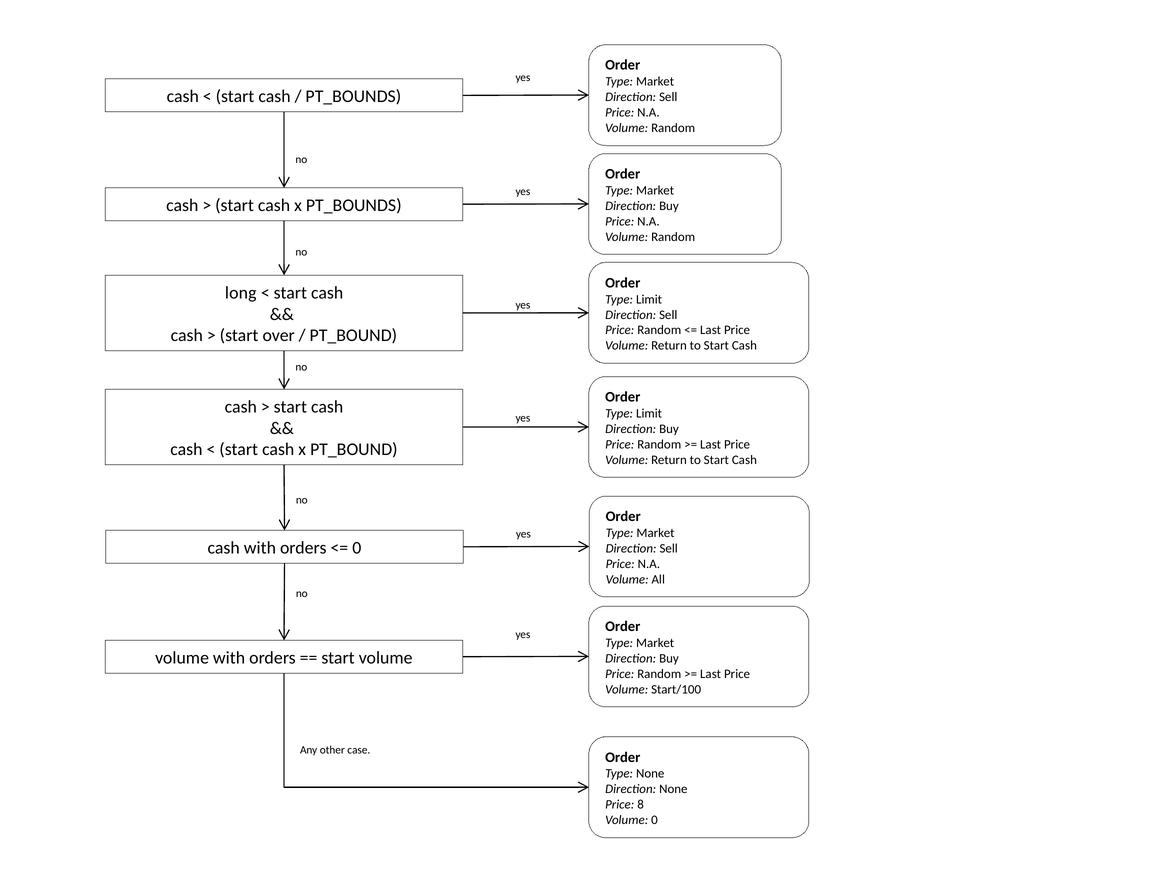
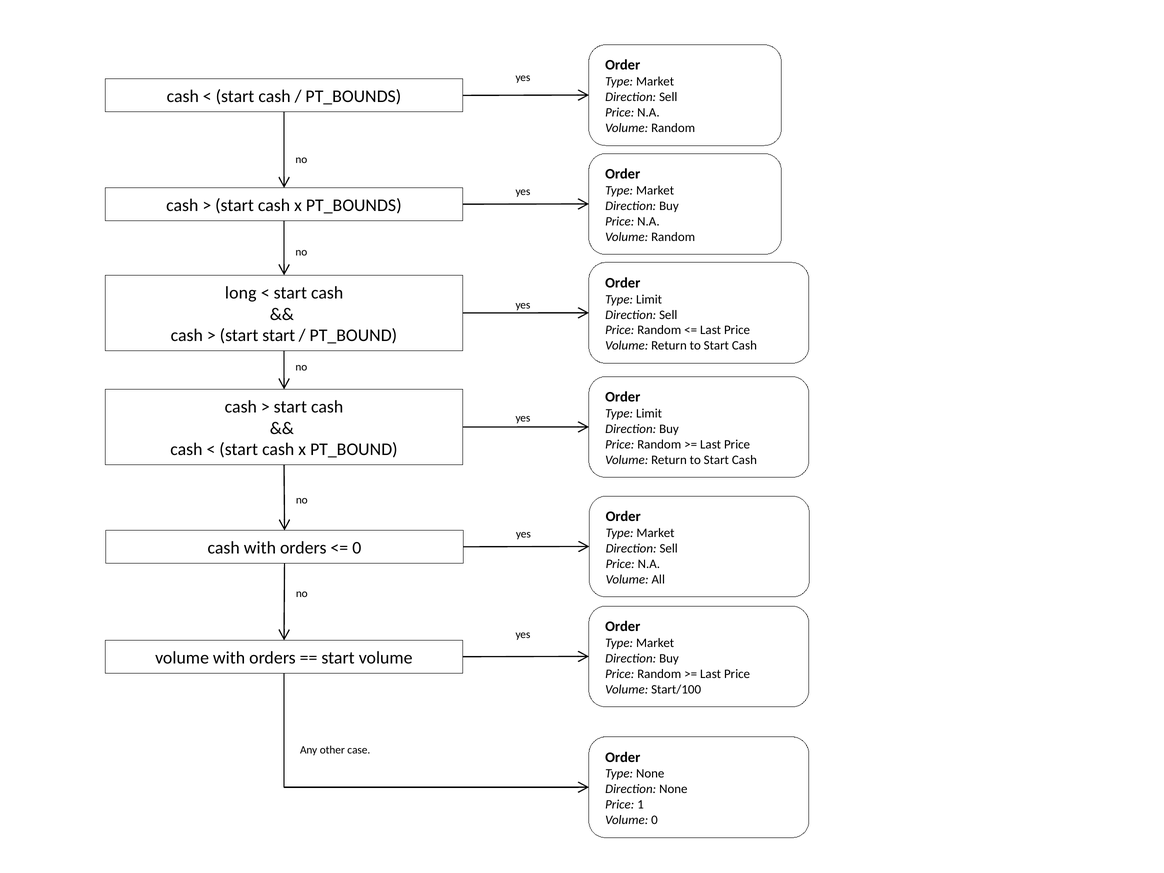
start over: over -> start
8: 8 -> 1
